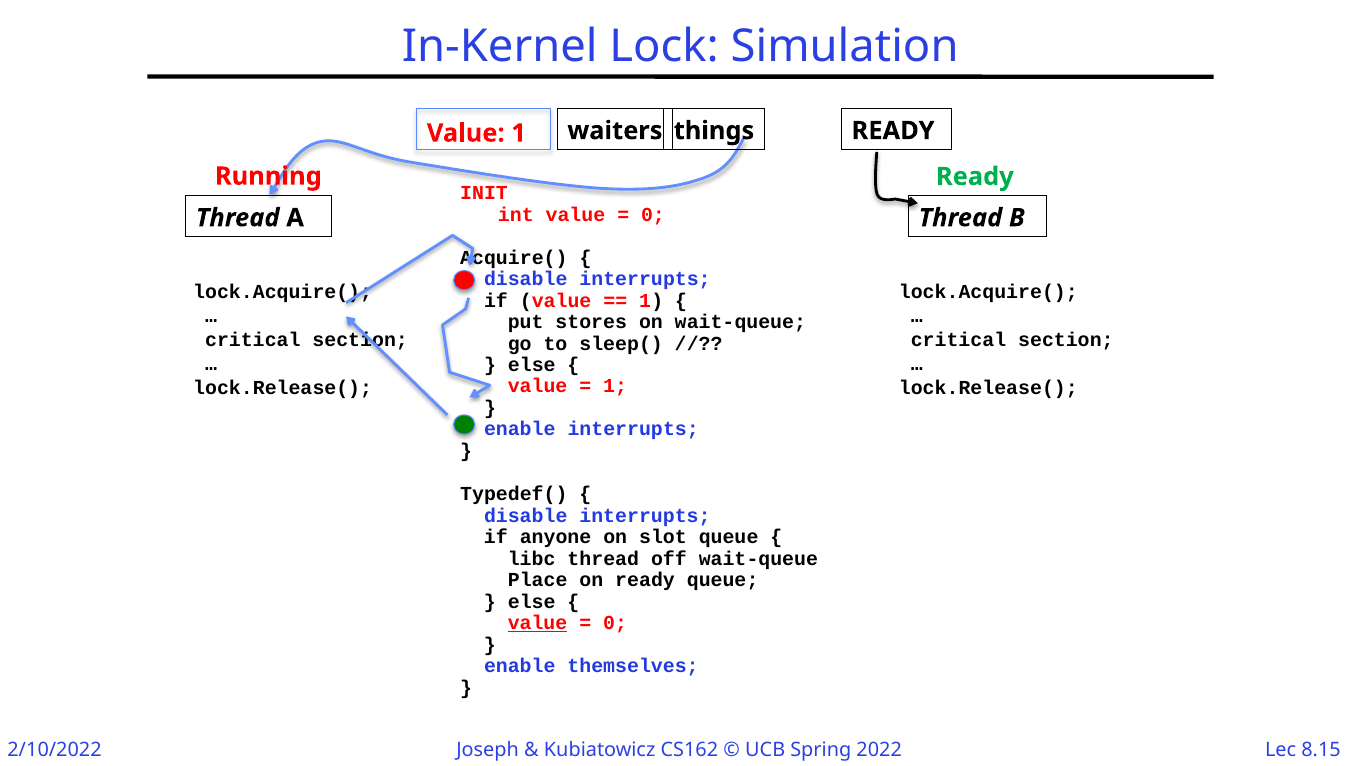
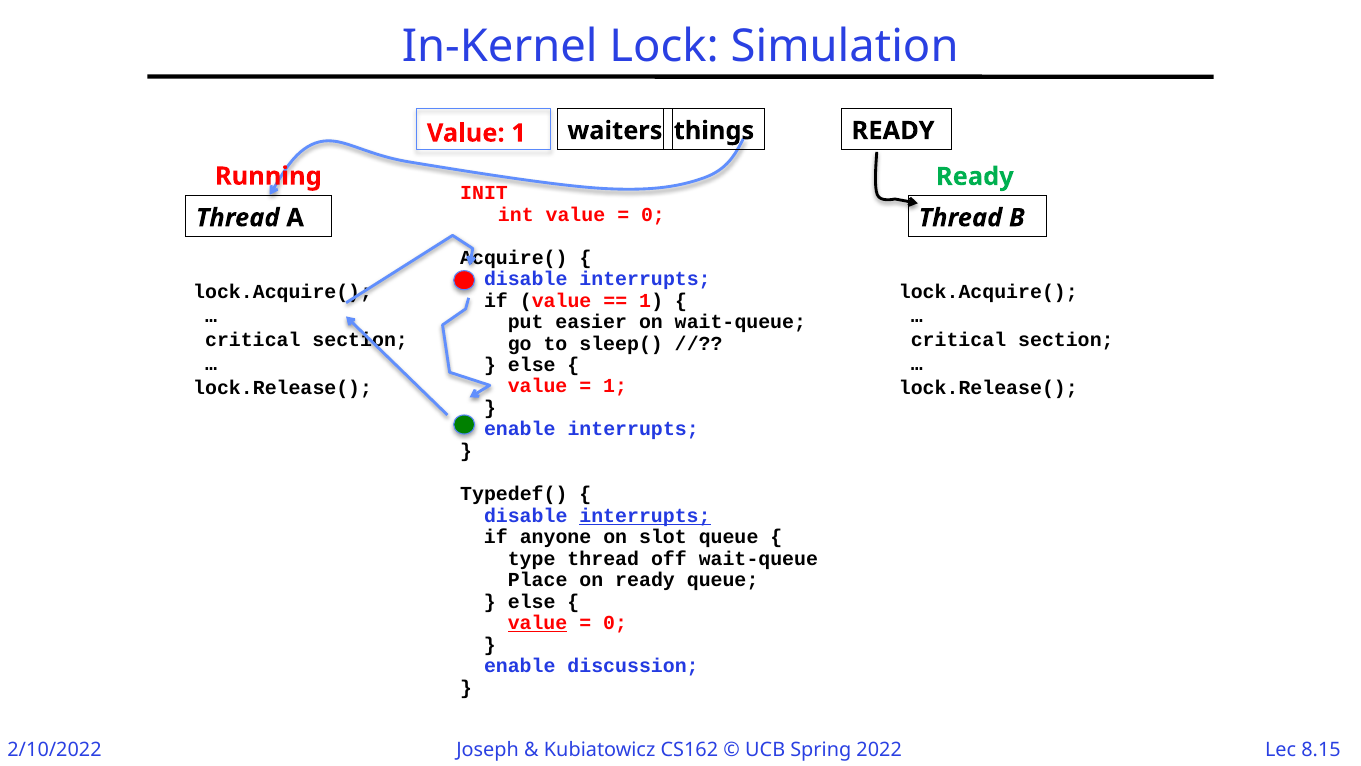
stores: stores -> easier
interrupts at (645, 516) underline: none -> present
libc: libc -> type
themselves: themselves -> discussion
